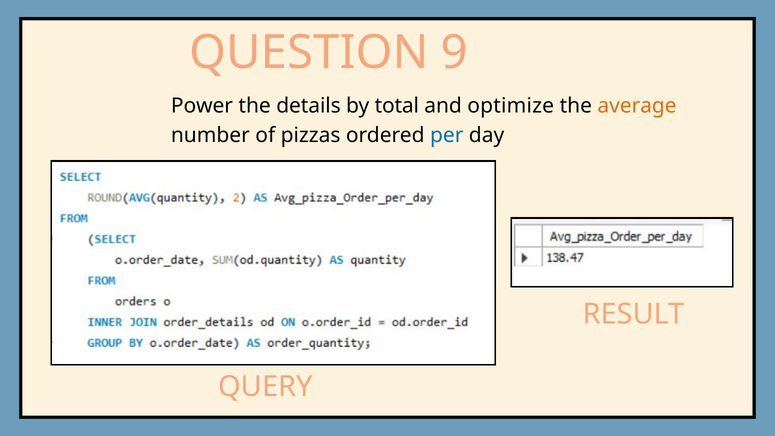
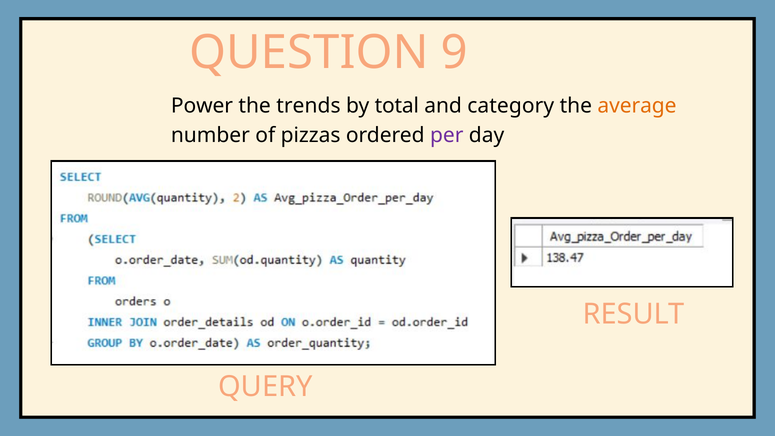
details: details -> trends
optimize: optimize -> category
per colour: blue -> purple
